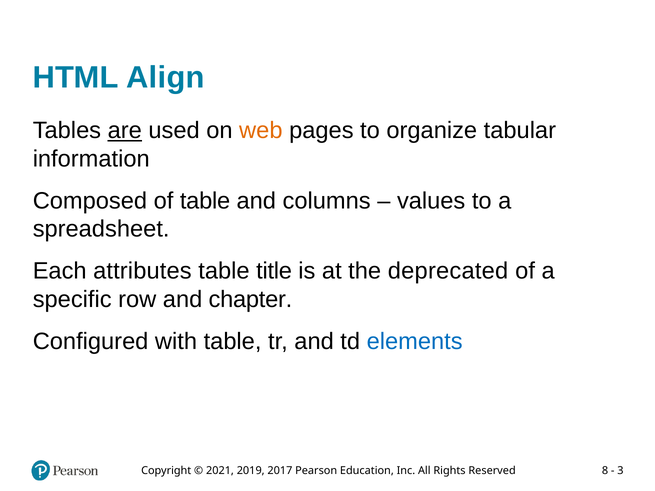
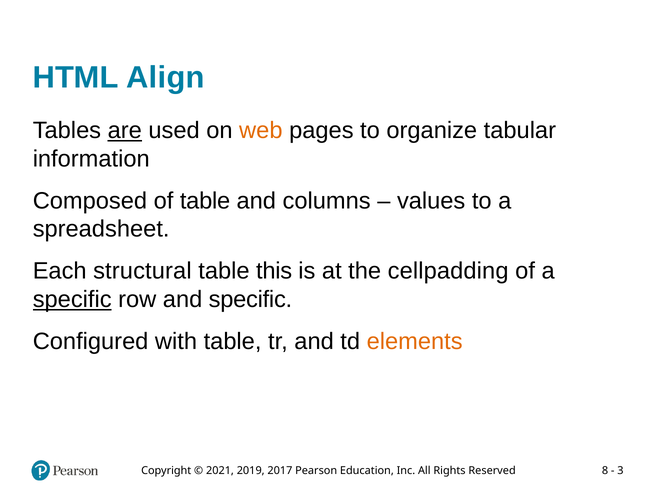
attributes: attributes -> structural
title: title -> this
deprecated: deprecated -> cellpadding
specific at (72, 300) underline: none -> present
and chapter: chapter -> specific
elements colour: blue -> orange
